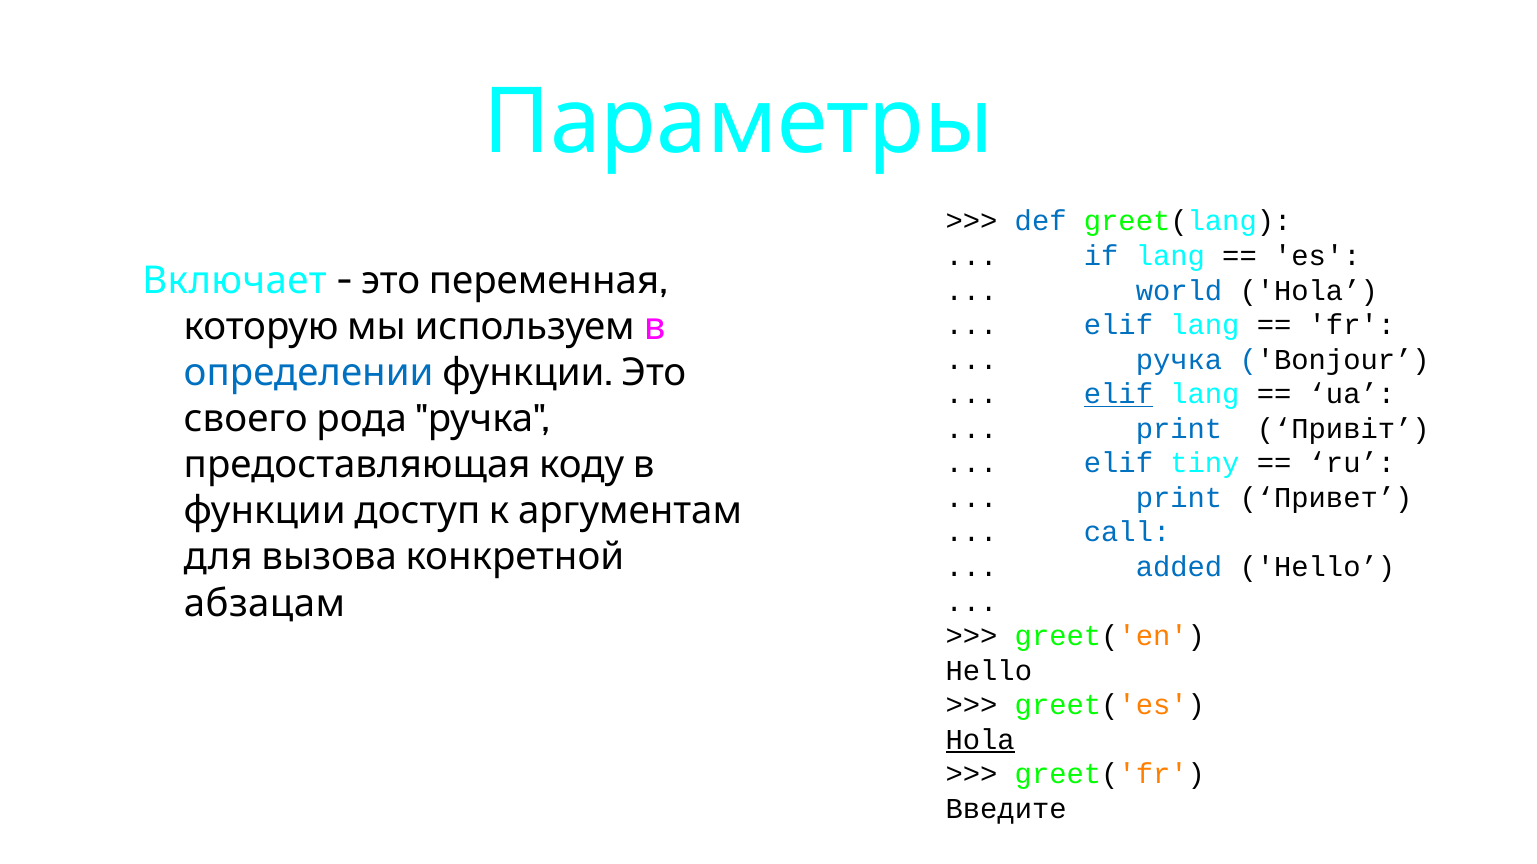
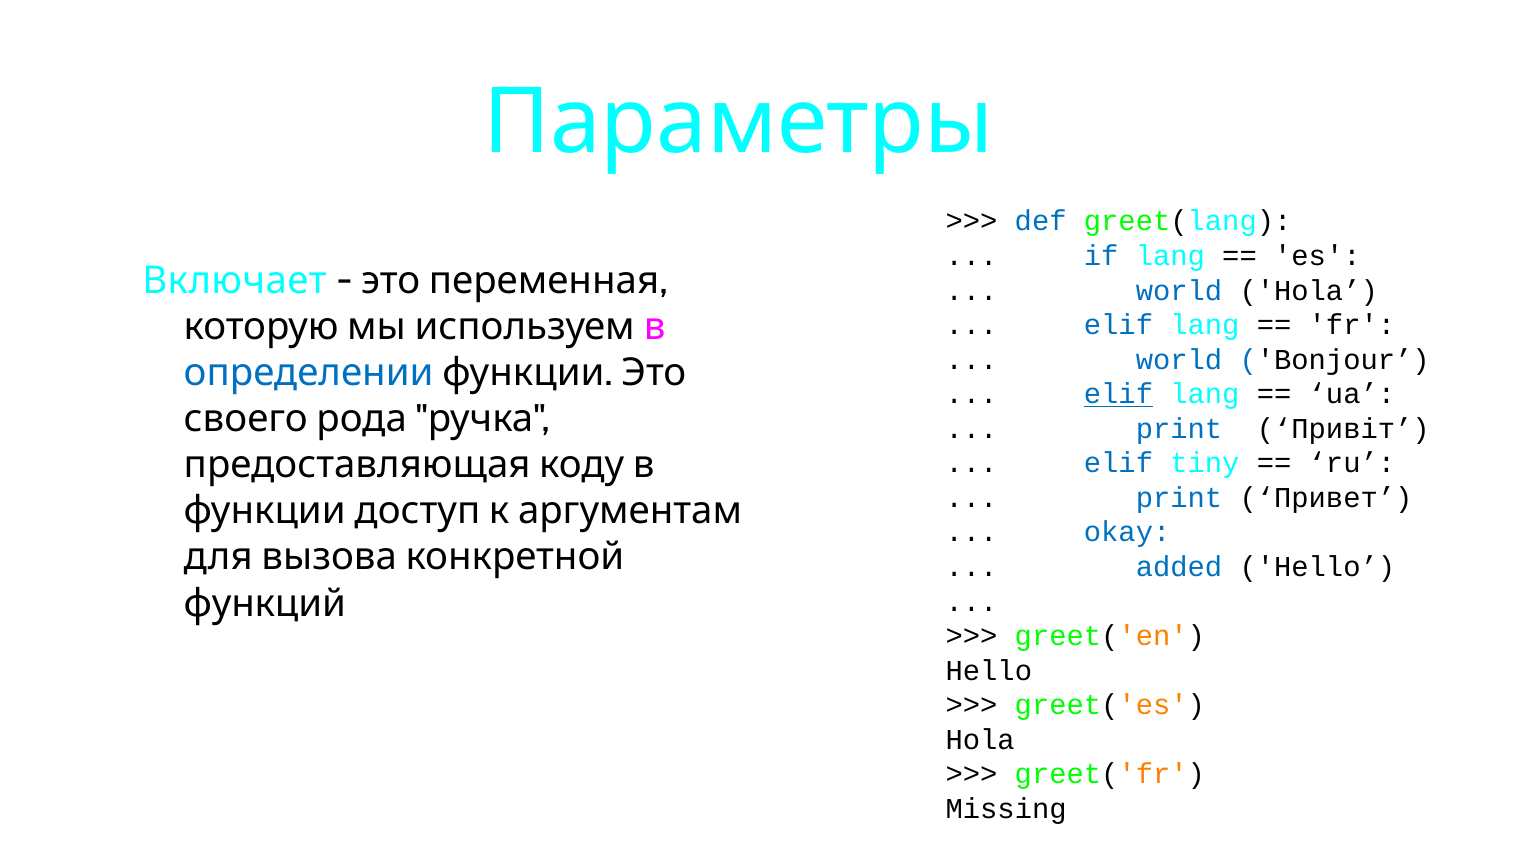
ручка at (1179, 360): ручка -> world
call: call -> okay
абзацам: абзацам -> функций
Hola at (980, 740) underline: present -> none
Введите: Введите -> Missing
